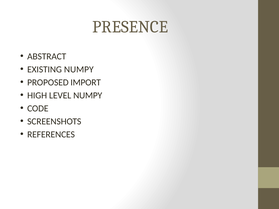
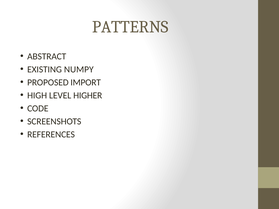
PRESENCE: PRESENCE -> PATTERNS
LEVEL NUMPY: NUMPY -> HIGHER
